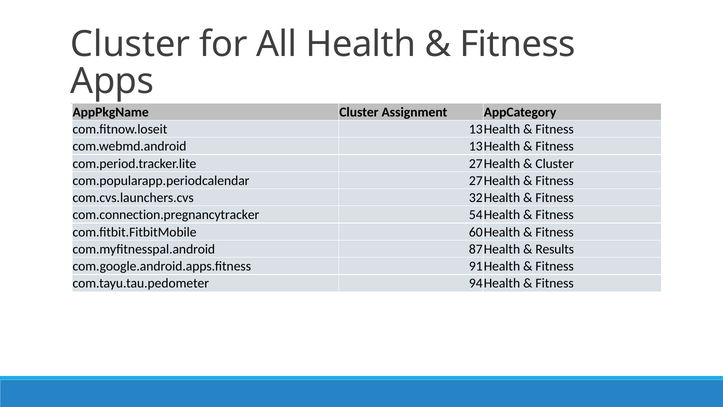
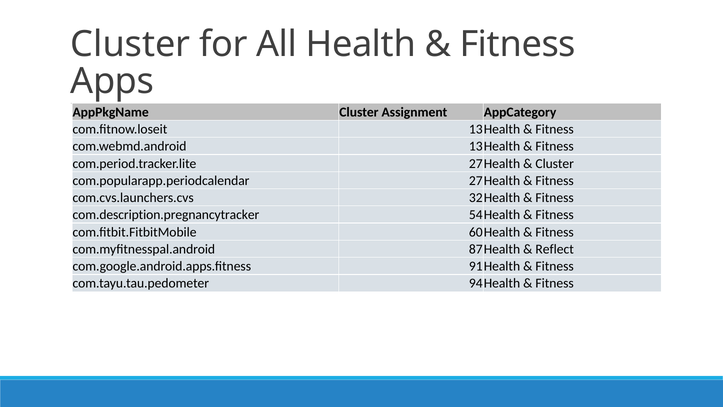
com.connection.pregnancytracker: com.connection.pregnancytracker -> com.description.pregnancytracker
Results: Results -> Reflect
